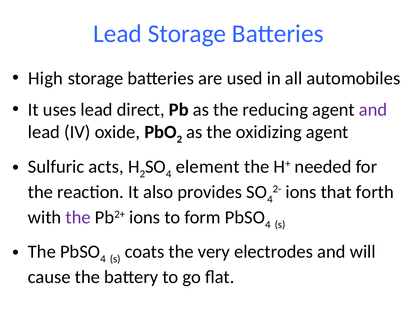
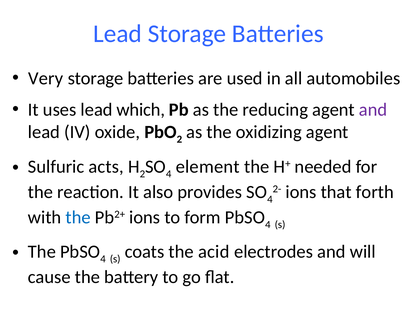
High: High -> Very
direct: direct -> which
the at (78, 217) colour: purple -> blue
very: very -> acid
